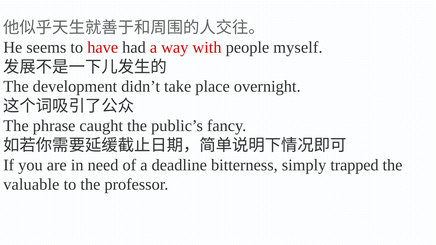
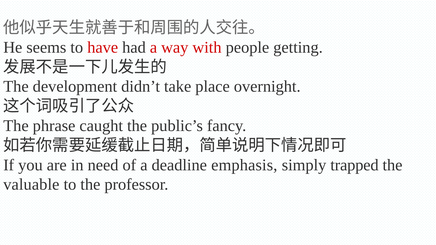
myself: myself -> getting
bitterness: bitterness -> emphasis
